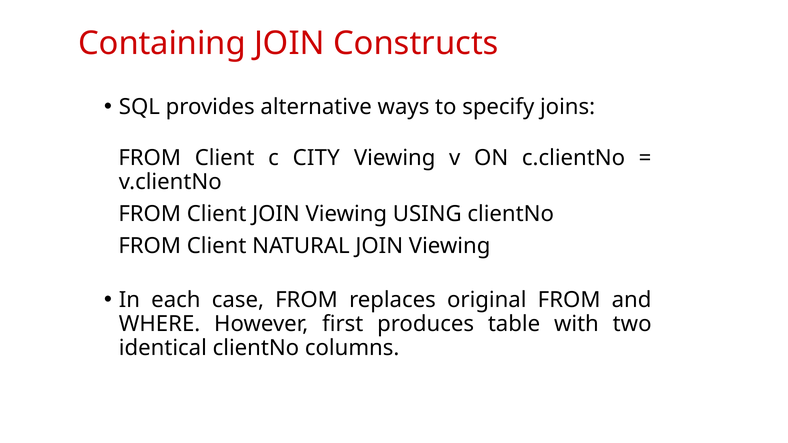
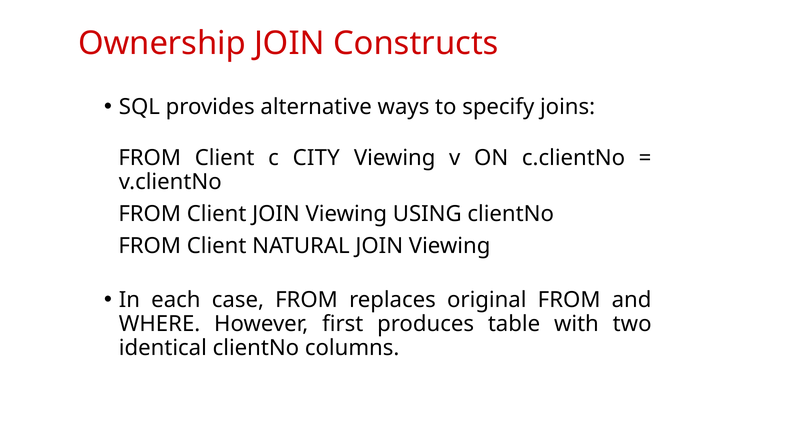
Containing: Containing -> Ownership
